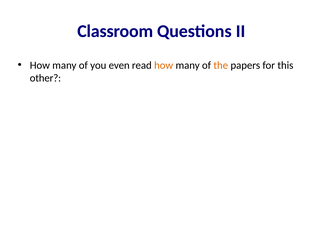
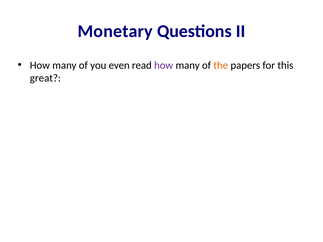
Classroom: Classroom -> Monetary
how at (164, 65) colour: orange -> purple
other: other -> great
